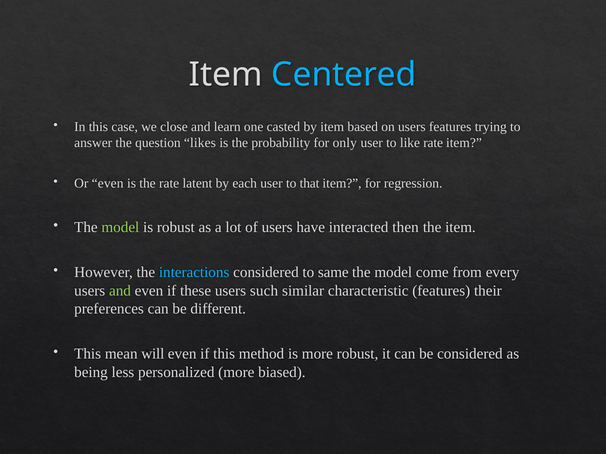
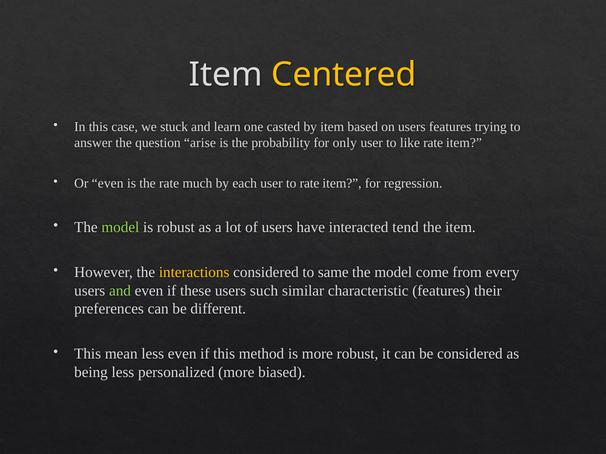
Centered colour: light blue -> yellow
close: close -> stuck
likes: likes -> arise
latent: latent -> much
to that: that -> rate
then: then -> tend
interactions colour: light blue -> yellow
mean will: will -> less
